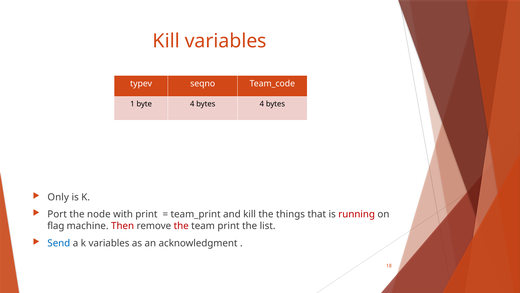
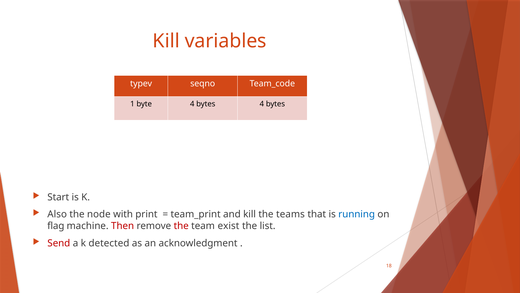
Only: Only -> Start
Port: Port -> Also
things: things -> teams
running colour: red -> blue
team print: print -> exist
Send colour: blue -> red
k variables: variables -> detected
